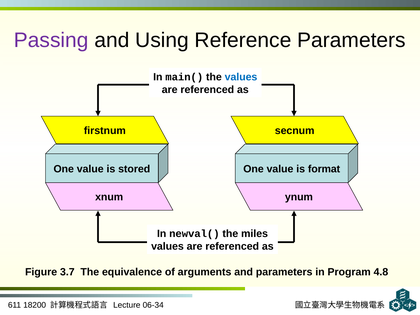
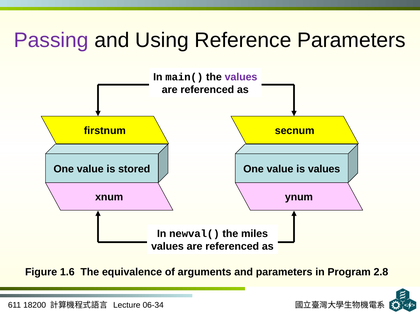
values at (241, 77) colour: blue -> purple
is format: format -> values
3.7: 3.7 -> 1.6
4.8: 4.8 -> 2.8
